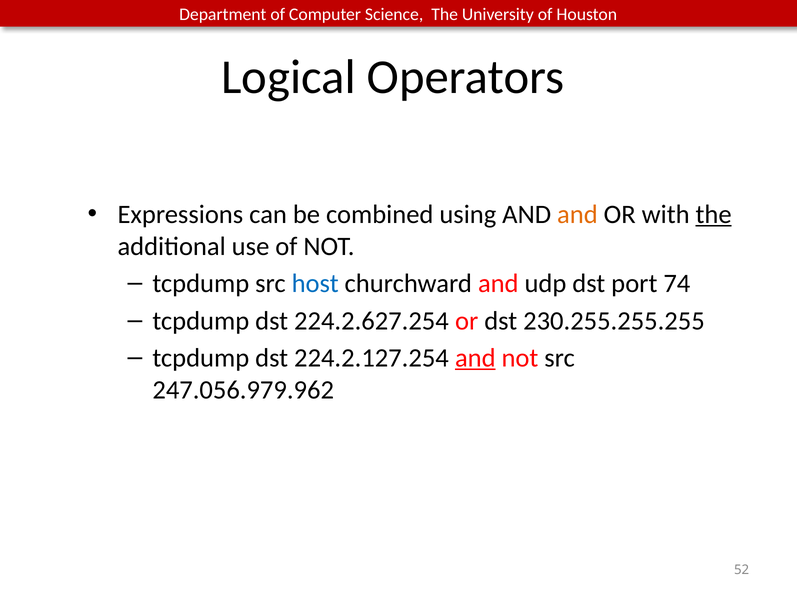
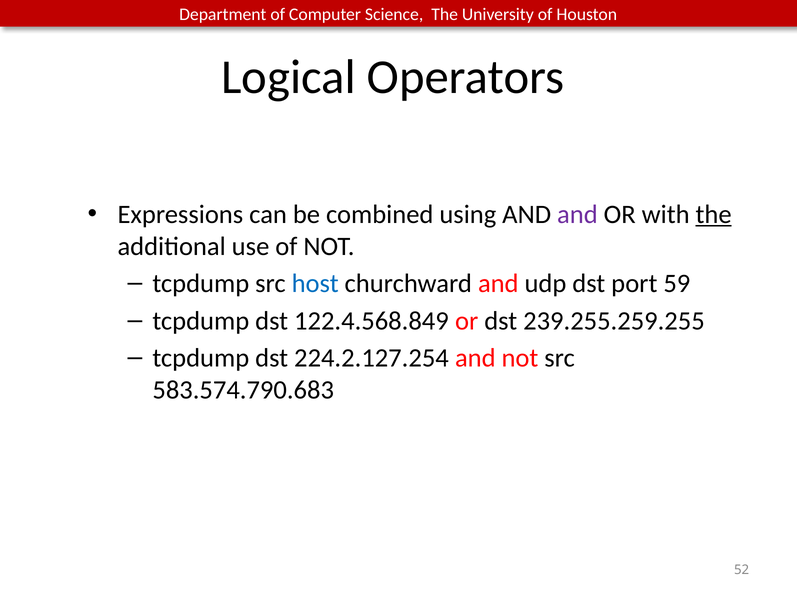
and at (577, 214) colour: orange -> purple
74: 74 -> 59
224.2.627.254: 224.2.627.254 -> 122.4.568.849
230.255.255.255: 230.255.255.255 -> 239.255.259.255
and at (475, 358) underline: present -> none
247.056.979.962: 247.056.979.962 -> 583.574.790.683
